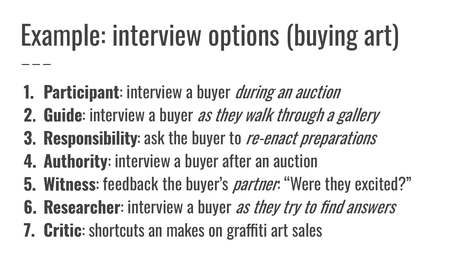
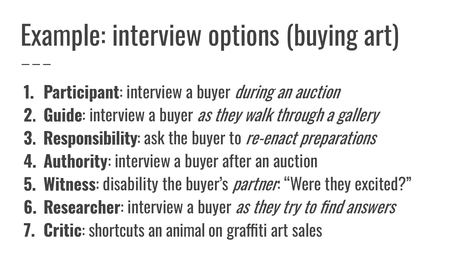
feedback: feedback -> disability
makes: makes -> animal
